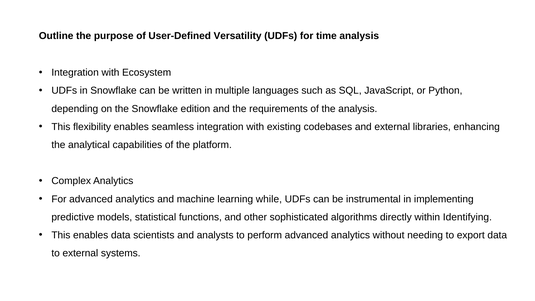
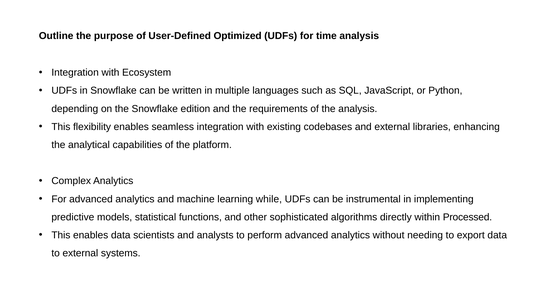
Versatility: Versatility -> Optimized
Identifying: Identifying -> Processed
